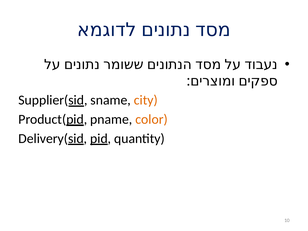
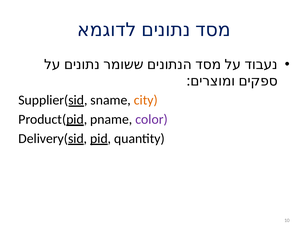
color colour: orange -> purple
